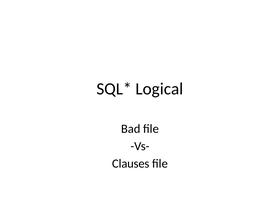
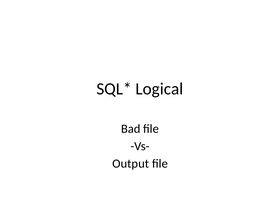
Clauses: Clauses -> Output
